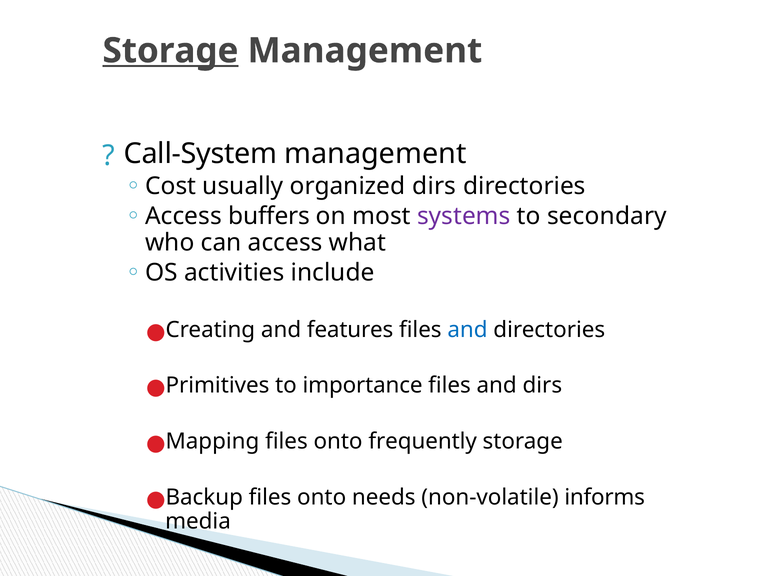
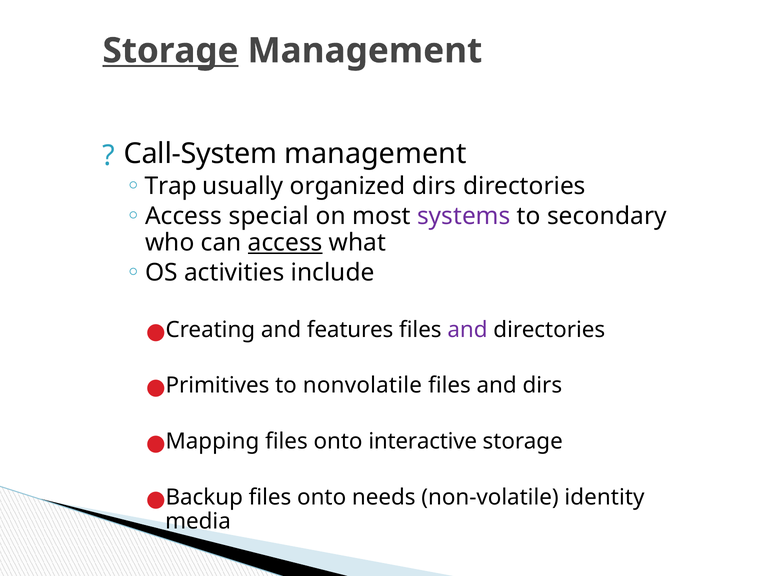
Cost: Cost -> Trap
buffers: buffers -> special
access at (285, 243) underline: none -> present
and at (467, 330) colour: blue -> purple
importance: importance -> nonvolatile
frequently: frequently -> interactive
informs: informs -> identity
